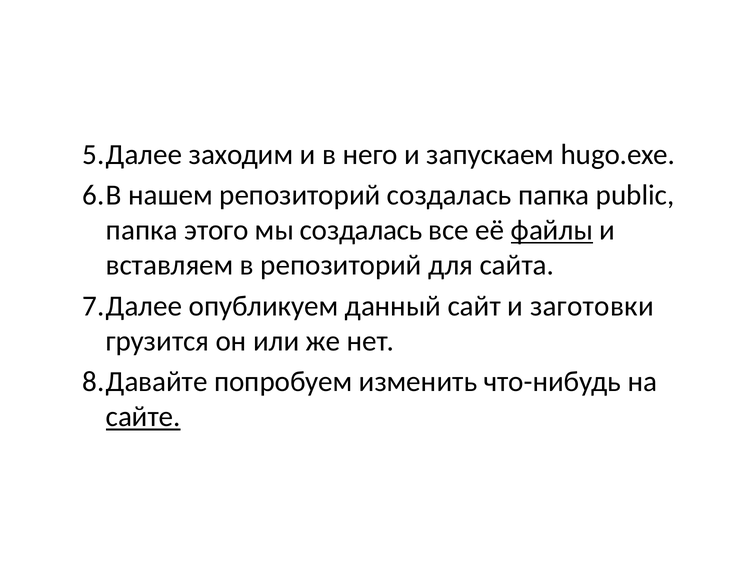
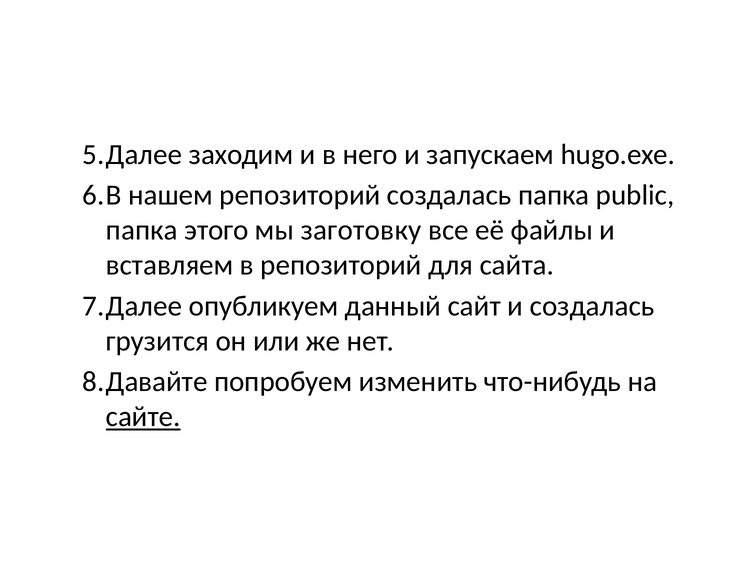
мы создалась: создалась -> заготовку
файлы underline: present -> none
и заготовки: заготовки -> создалась
